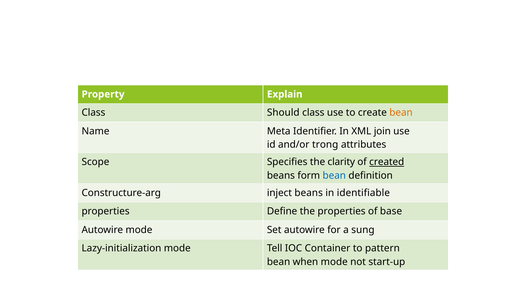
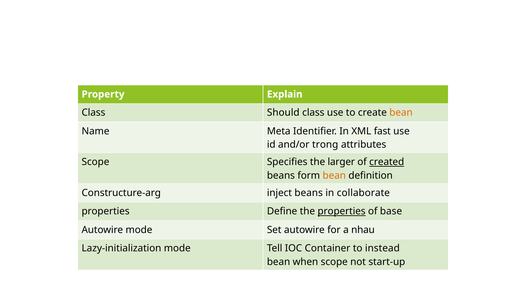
join: join -> fast
clarity: clarity -> larger
bean at (334, 175) colour: blue -> orange
identifiable: identifiable -> collaborate
properties at (342, 211) underline: none -> present
sung: sung -> nhau
pattern: pattern -> instead
when mode: mode -> scope
